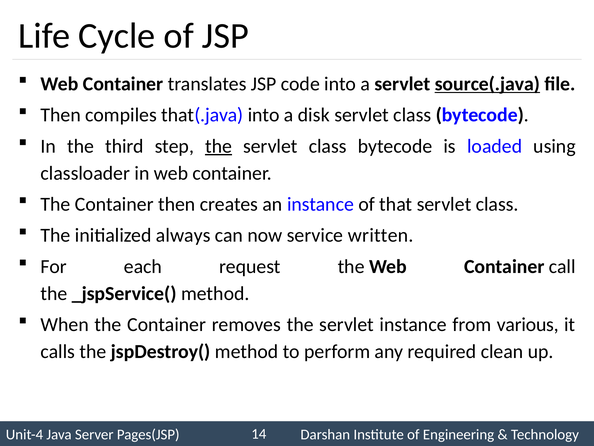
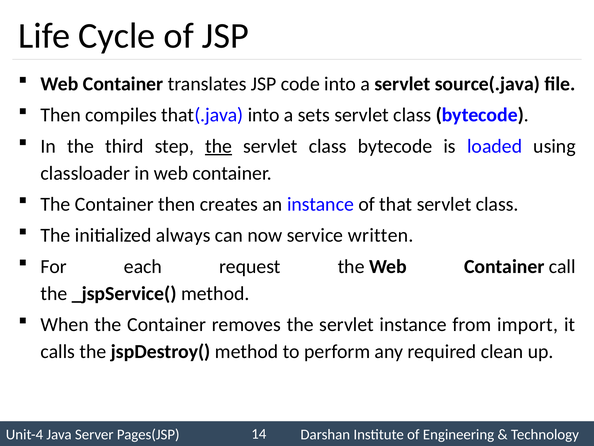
source(.java underline: present -> none
disk: disk -> sets
various: various -> import
